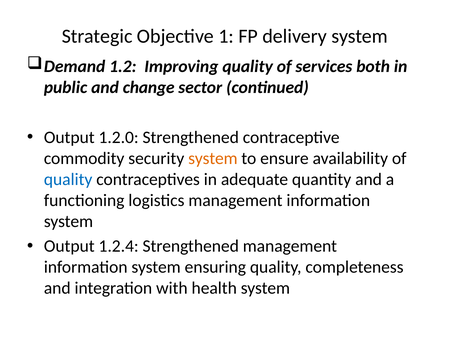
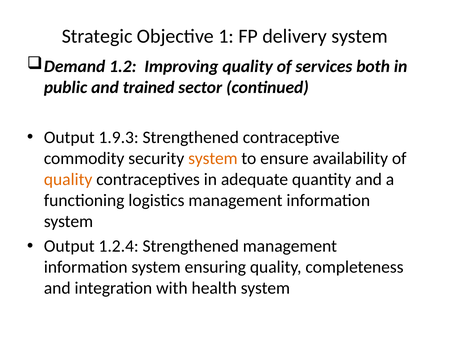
change: change -> trained
1.2.0: 1.2.0 -> 1.9.3
quality at (68, 180) colour: blue -> orange
